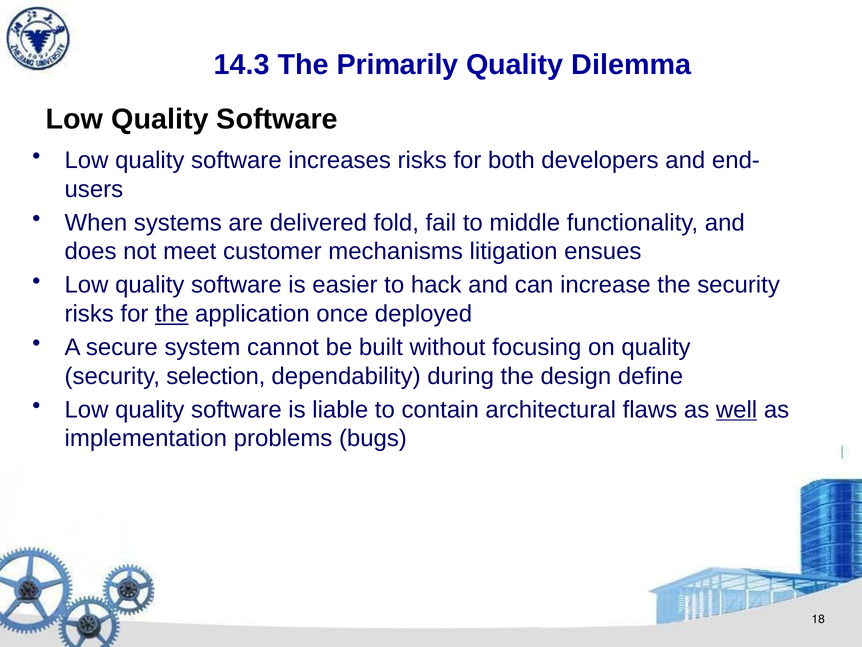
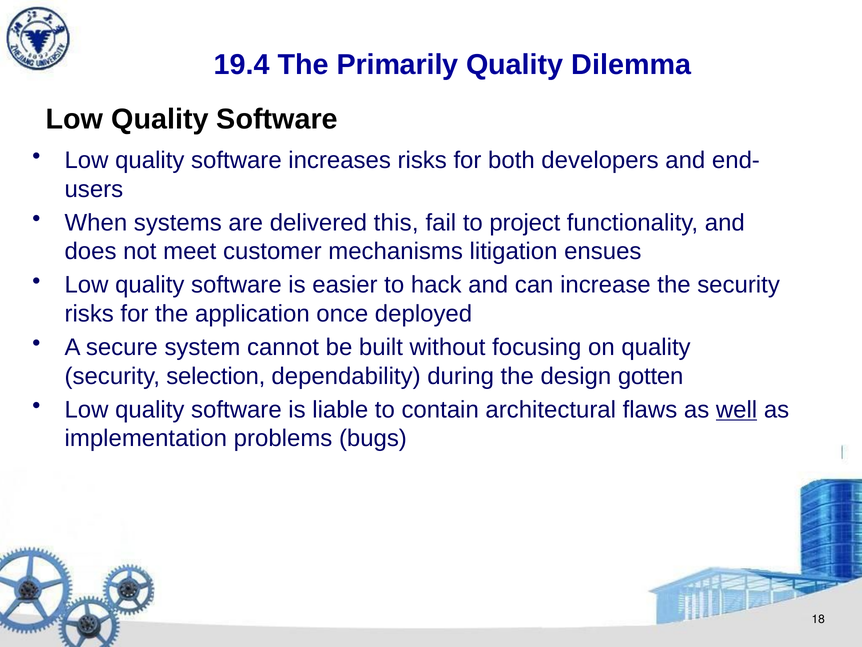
14.3: 14.3 -> 19.4
fold: fold -> this
middle: middle -> project
the at (172, 314) underline: present -> none
define: define -> gotten
